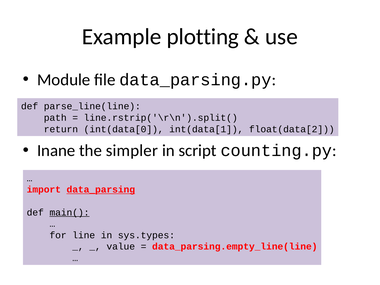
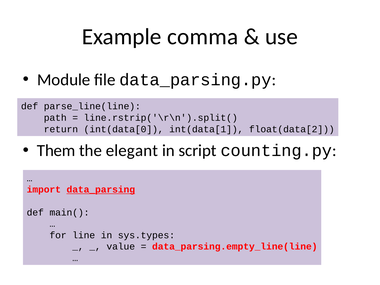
plotting: plotting -> comma
Inane: Inane -> Them
simpler: simpler -> elegant
main( underline: present -> none
